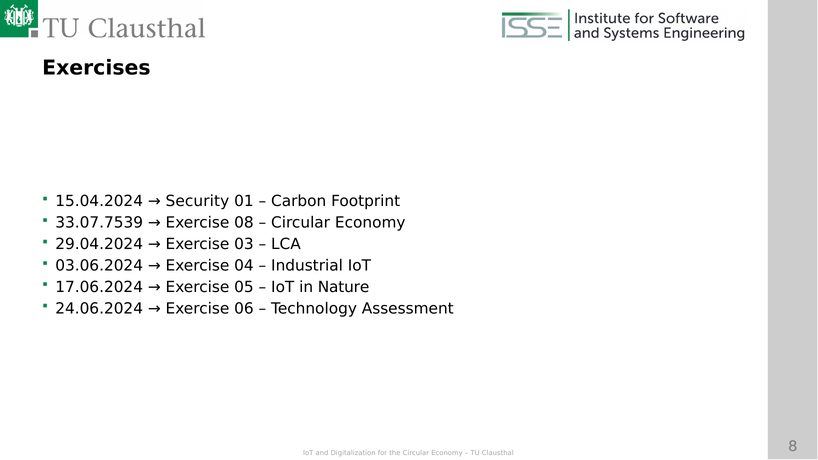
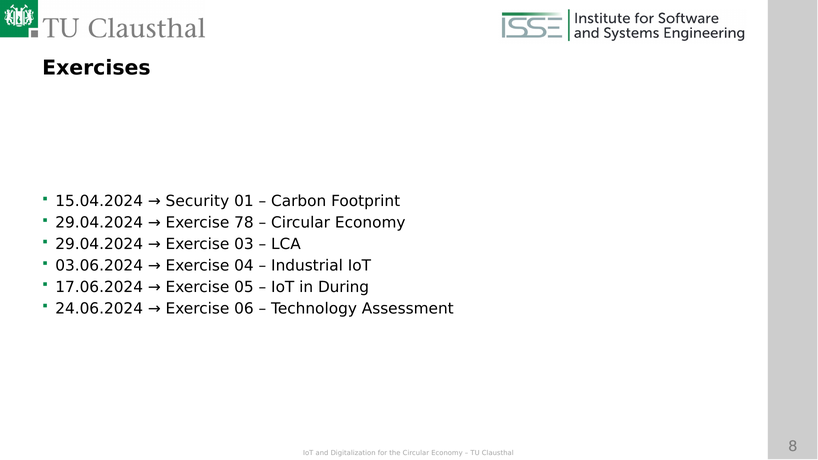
33.07.7539 at (99, 223): 33.07.7539 -> 29.04.2024
08: 08 -> 78
Nature: Nature -> During
